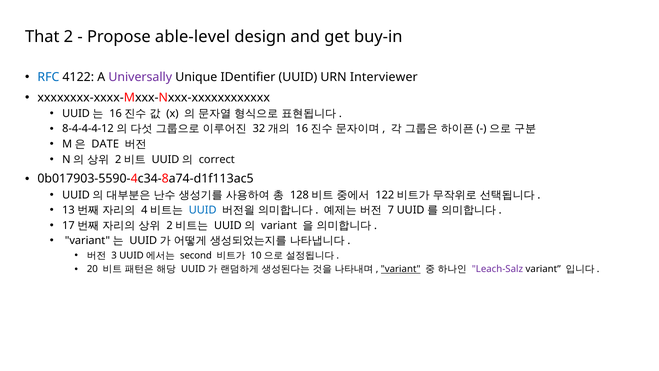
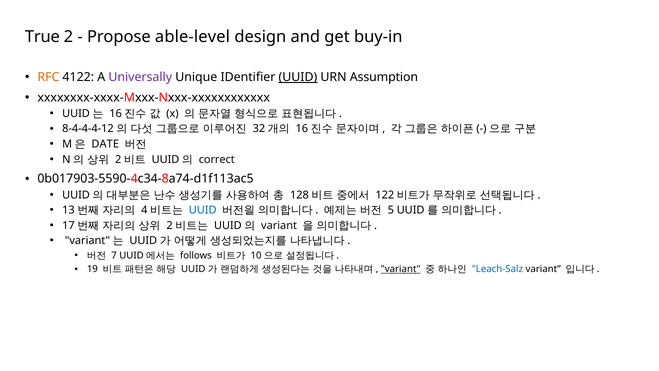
That: That -> True
RFC colour: blue -> orange
UUID at (298, 77) underline: none -> present
Interviewer: Interviewer -> Assumption
7: 7 -> 5
3: 3 -> 7
second: second -> follows
20: 20 -> 19
Leach-Salz colour: purple -> blue
